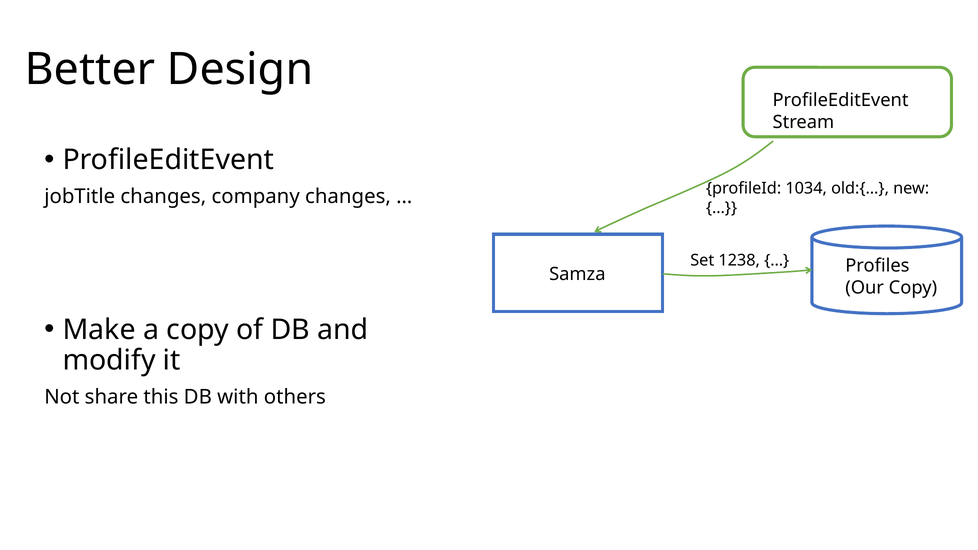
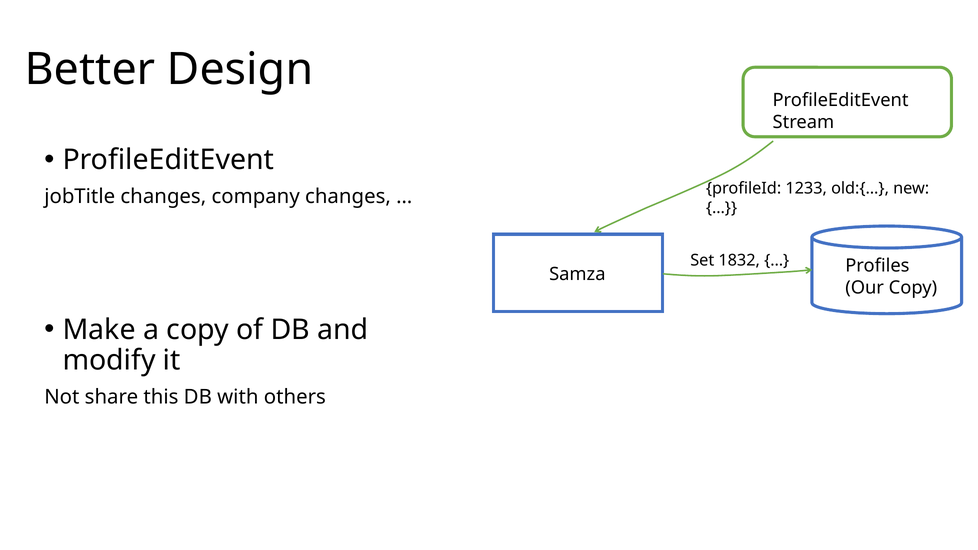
1034: 1034 -> 1233
1238: 1238 -> 1832
